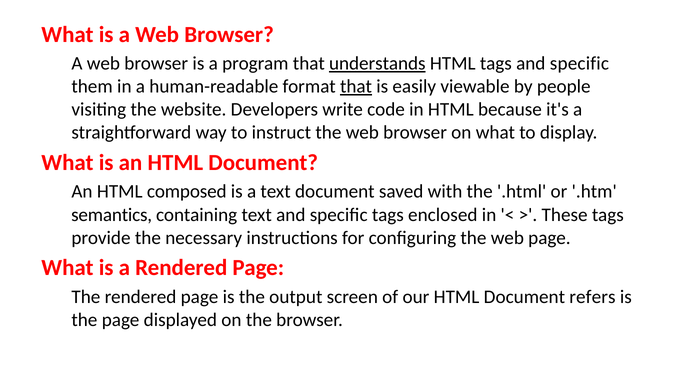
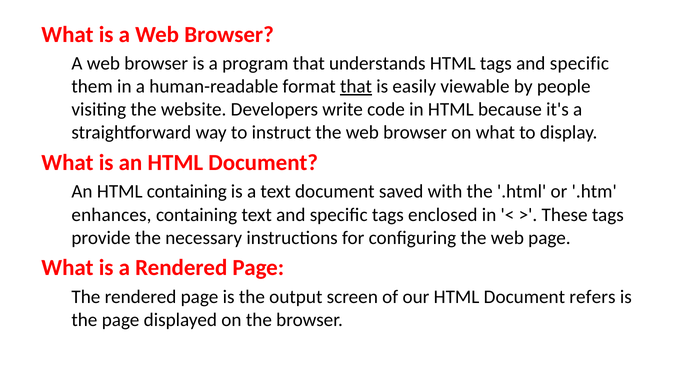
understands underline: present -> none
HTML composed: composed -> containing
semantics: semantics -> enhances
